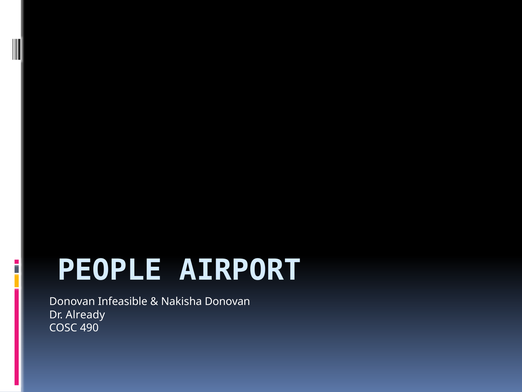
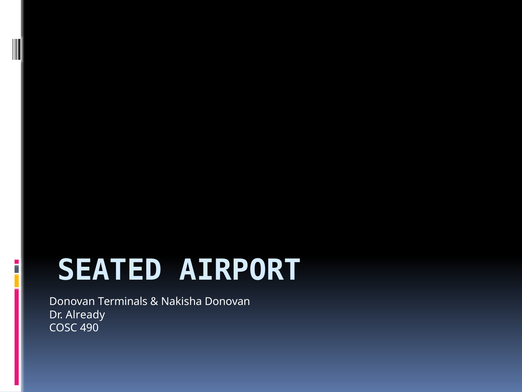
PEOPLE: PEOPLE -> SEATED
Infeasible: Infeasible -> Terminals
